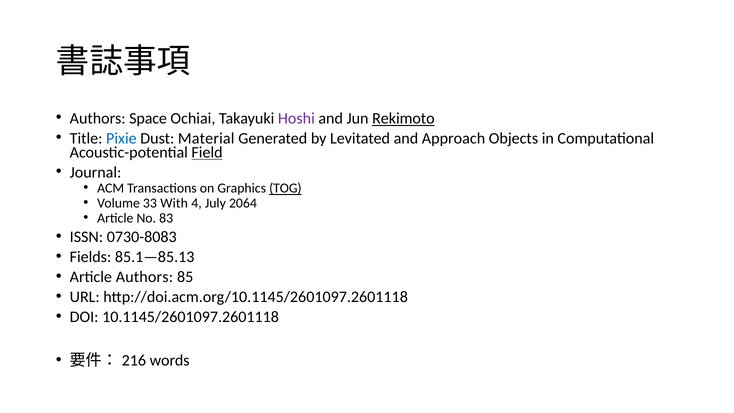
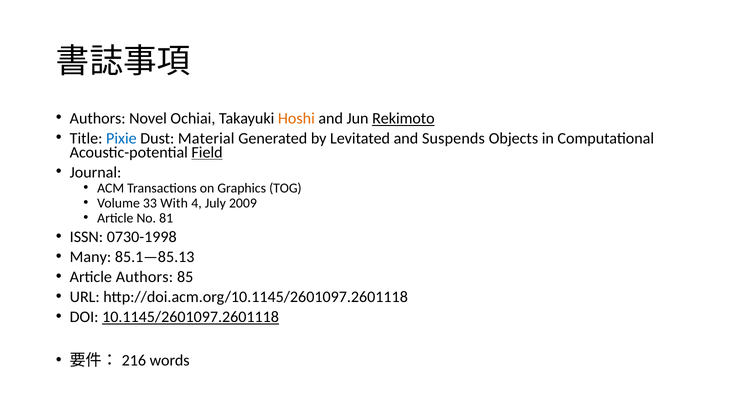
Space: Space -> Novel
Hoshi colour: purple -> orange
Approach: Approach -> Suspends
TOG underline: present -> none
2064: 2064 -> 2009
83: 83 -> 81
0730-8083: 0730-8083 -> 0730-1998
Fields: Fields -> Many
10.1145/2601097.2601118 underline: none -> present
